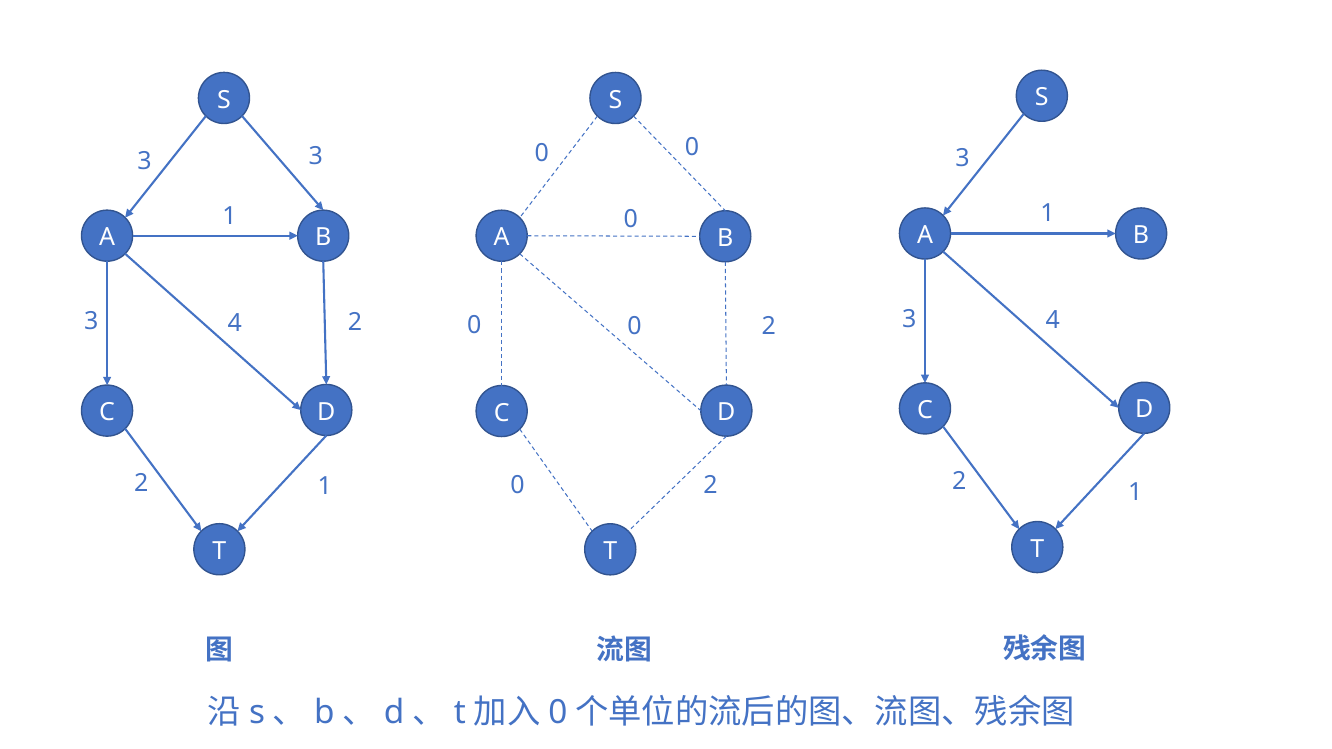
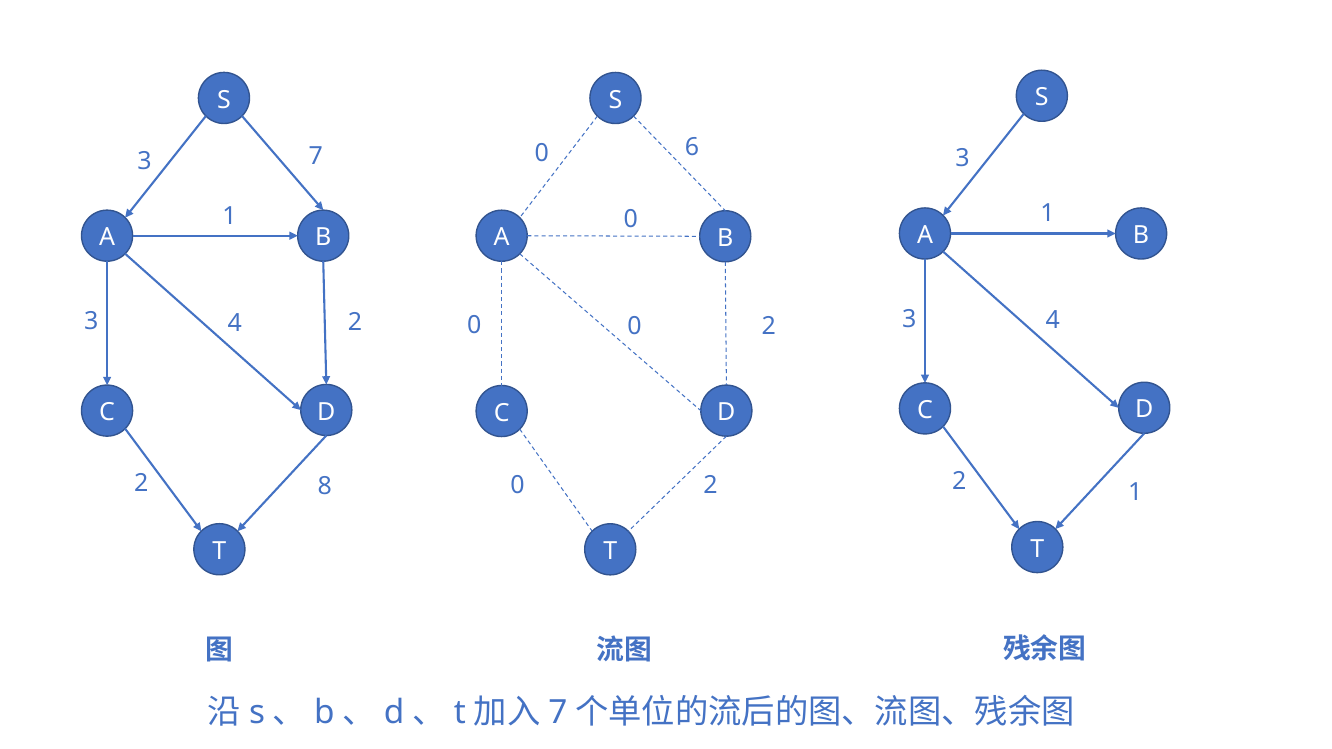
0 at (692, 147): 0 -> 6
3 3: 3 -> 7
2 1: 1 -> 8
0 at (558, 713): 0 -> 7
